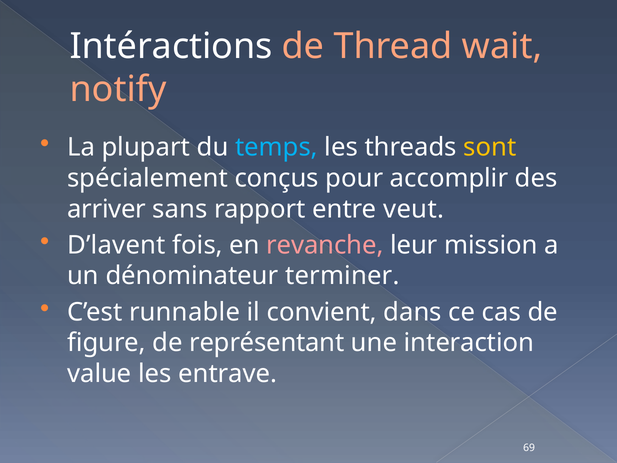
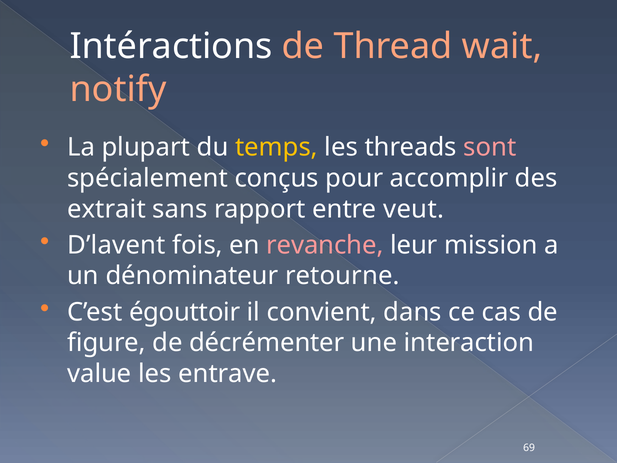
temps colour: light blue -> yellow
sont colour: yellow -> pink
arriver: arriver -> extrait
terminer: terminer -> retourne
runnable: runnable -> égouttoir
représentant: représentant -> décrémenter
